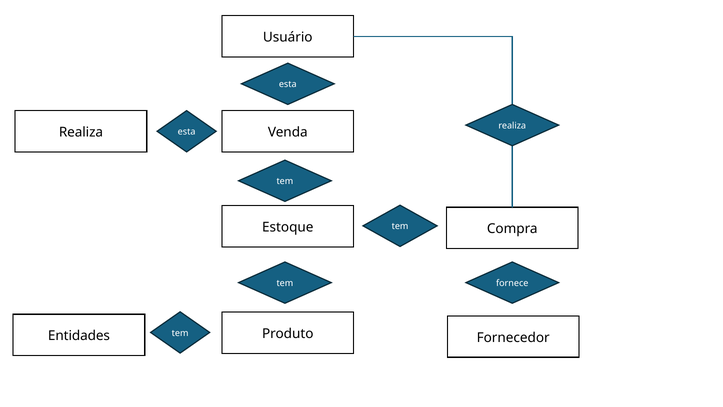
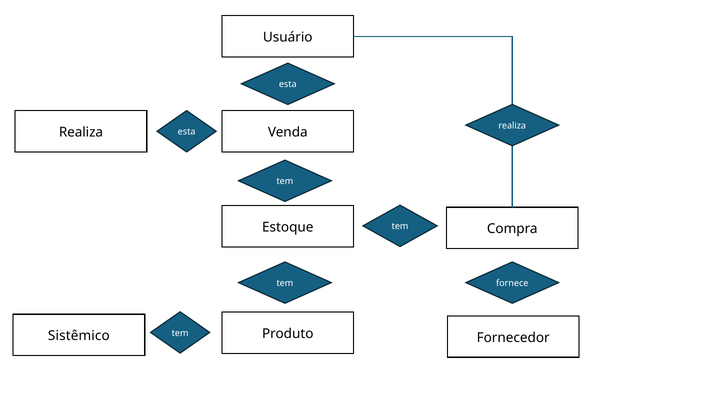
Entidades: Entidades -> Sistêmico
